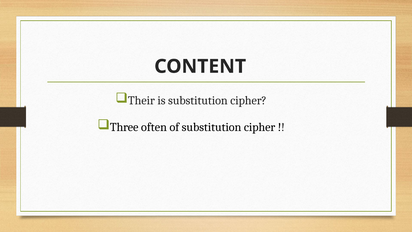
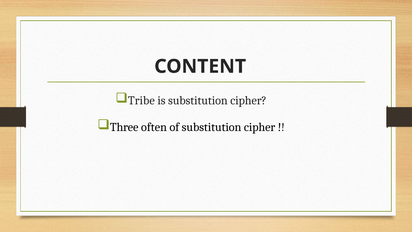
Their: Their -> Tribe
